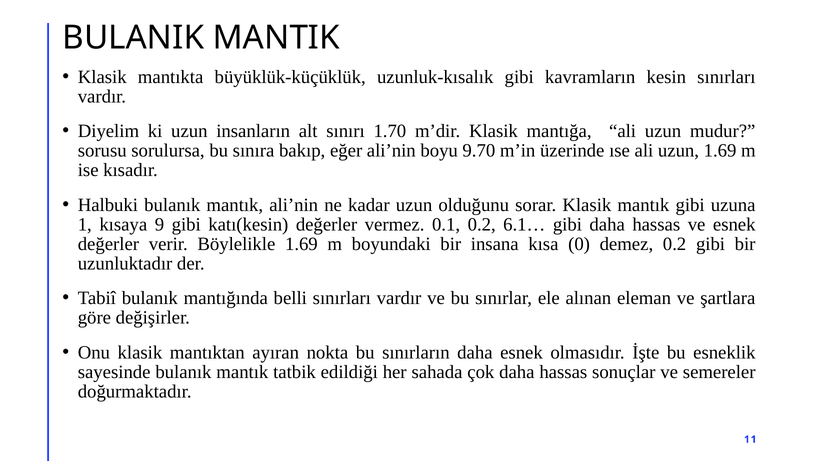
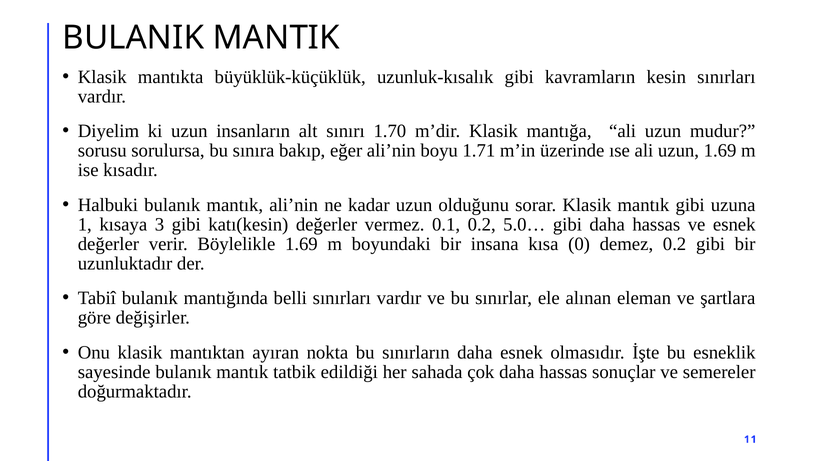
9.70: 9.70 -> 1.71
9: 9 -> 3
6.1…: 6.1… -> 5.0…
